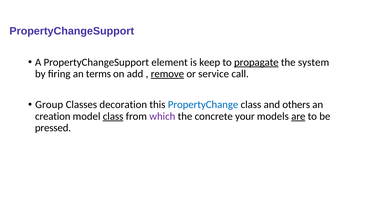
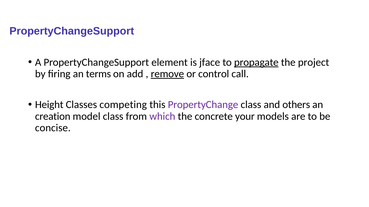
keep: keep -> jface
system: system -> project
service: service -> control
Group: Group -> Height
decoration: decoration -> competing
PropertyChange colour: blue -> purple
class at (113, 117) underline: present -> none
are underline: present -> none
pressed: pressed -> concise
